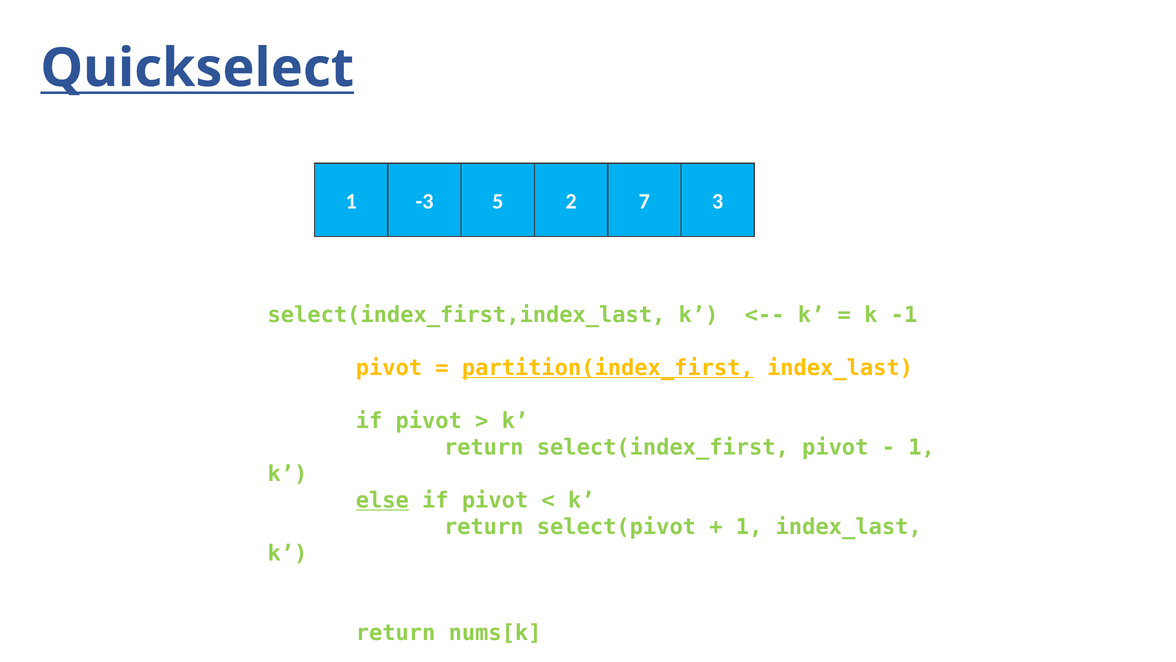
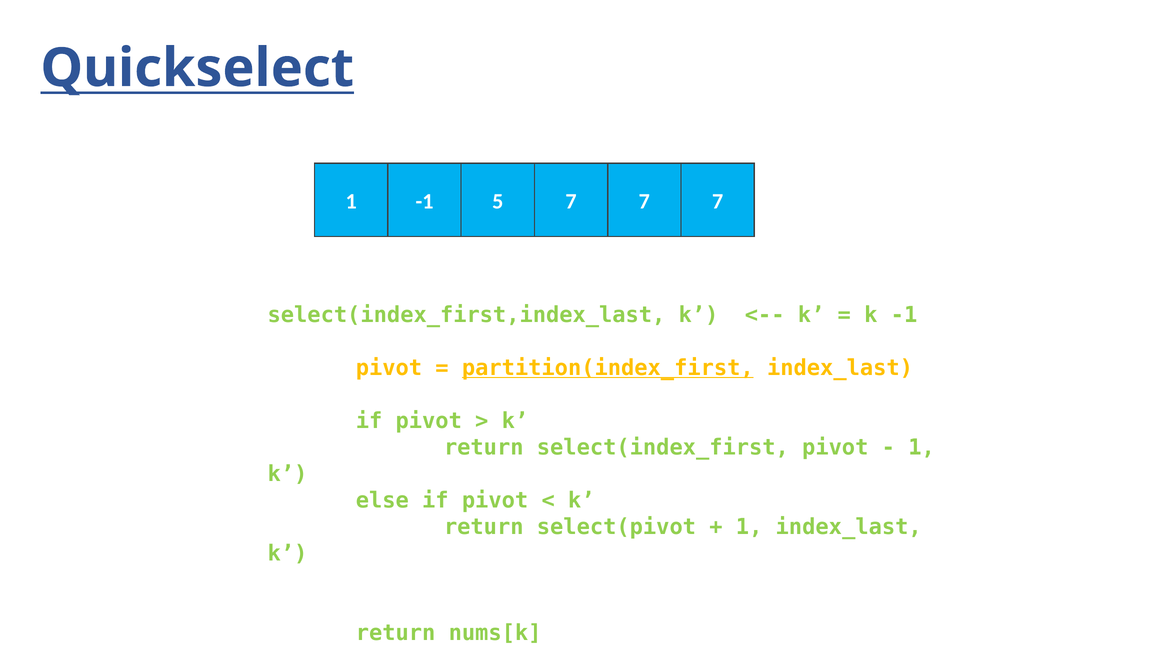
1 -3: -3 -> -1
5 2: 2 -> 7
3 at (718, 201): 3 -> 7
else underline: present -> none
